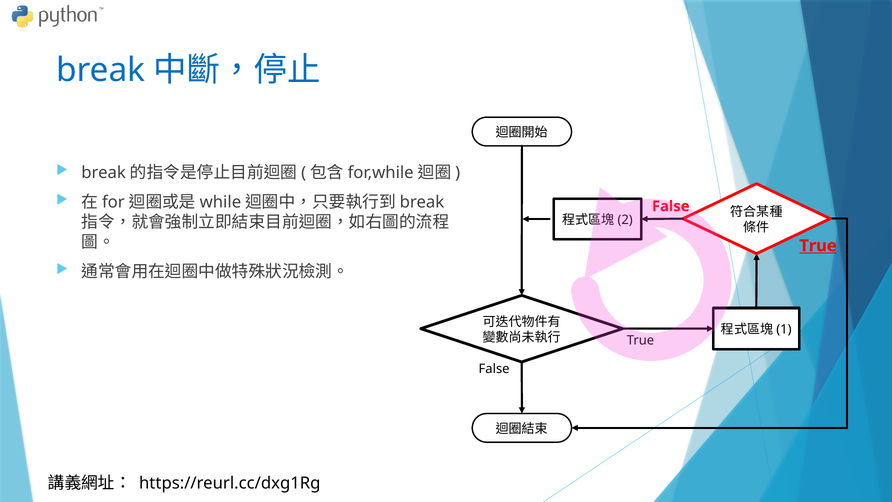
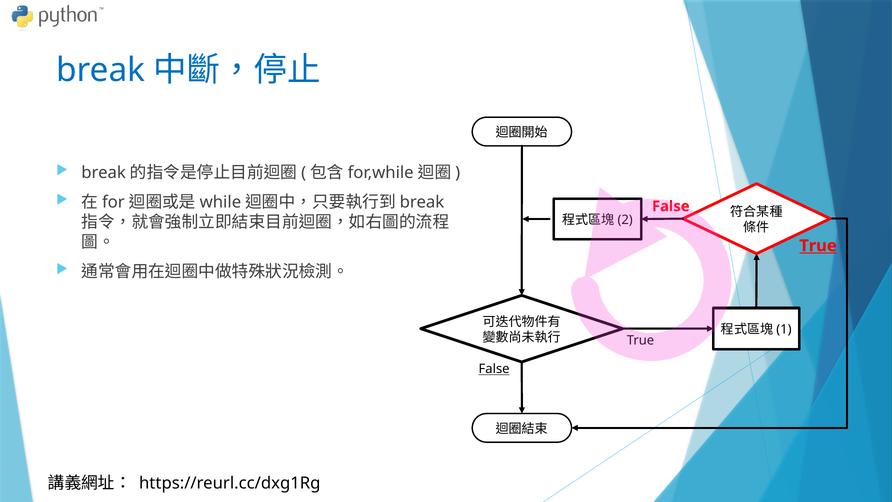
False at (494, 369) underline: none -> present
